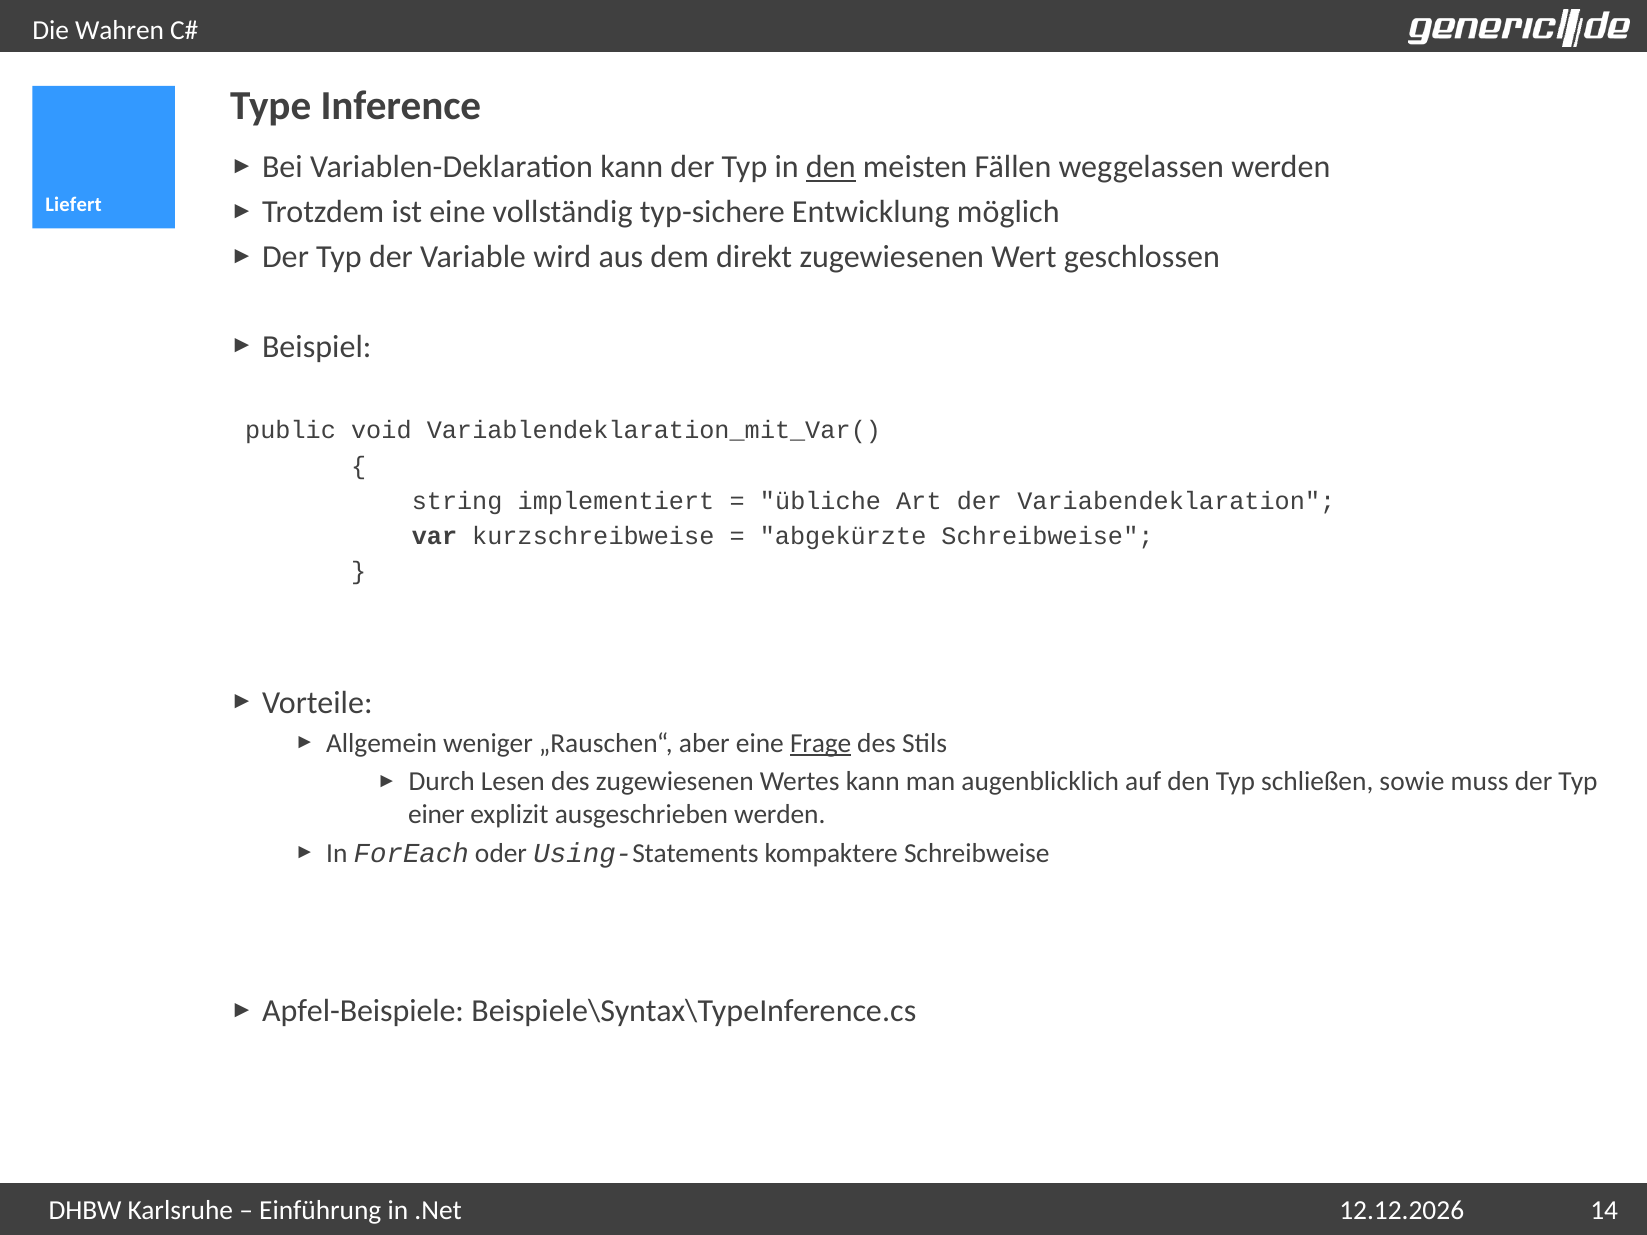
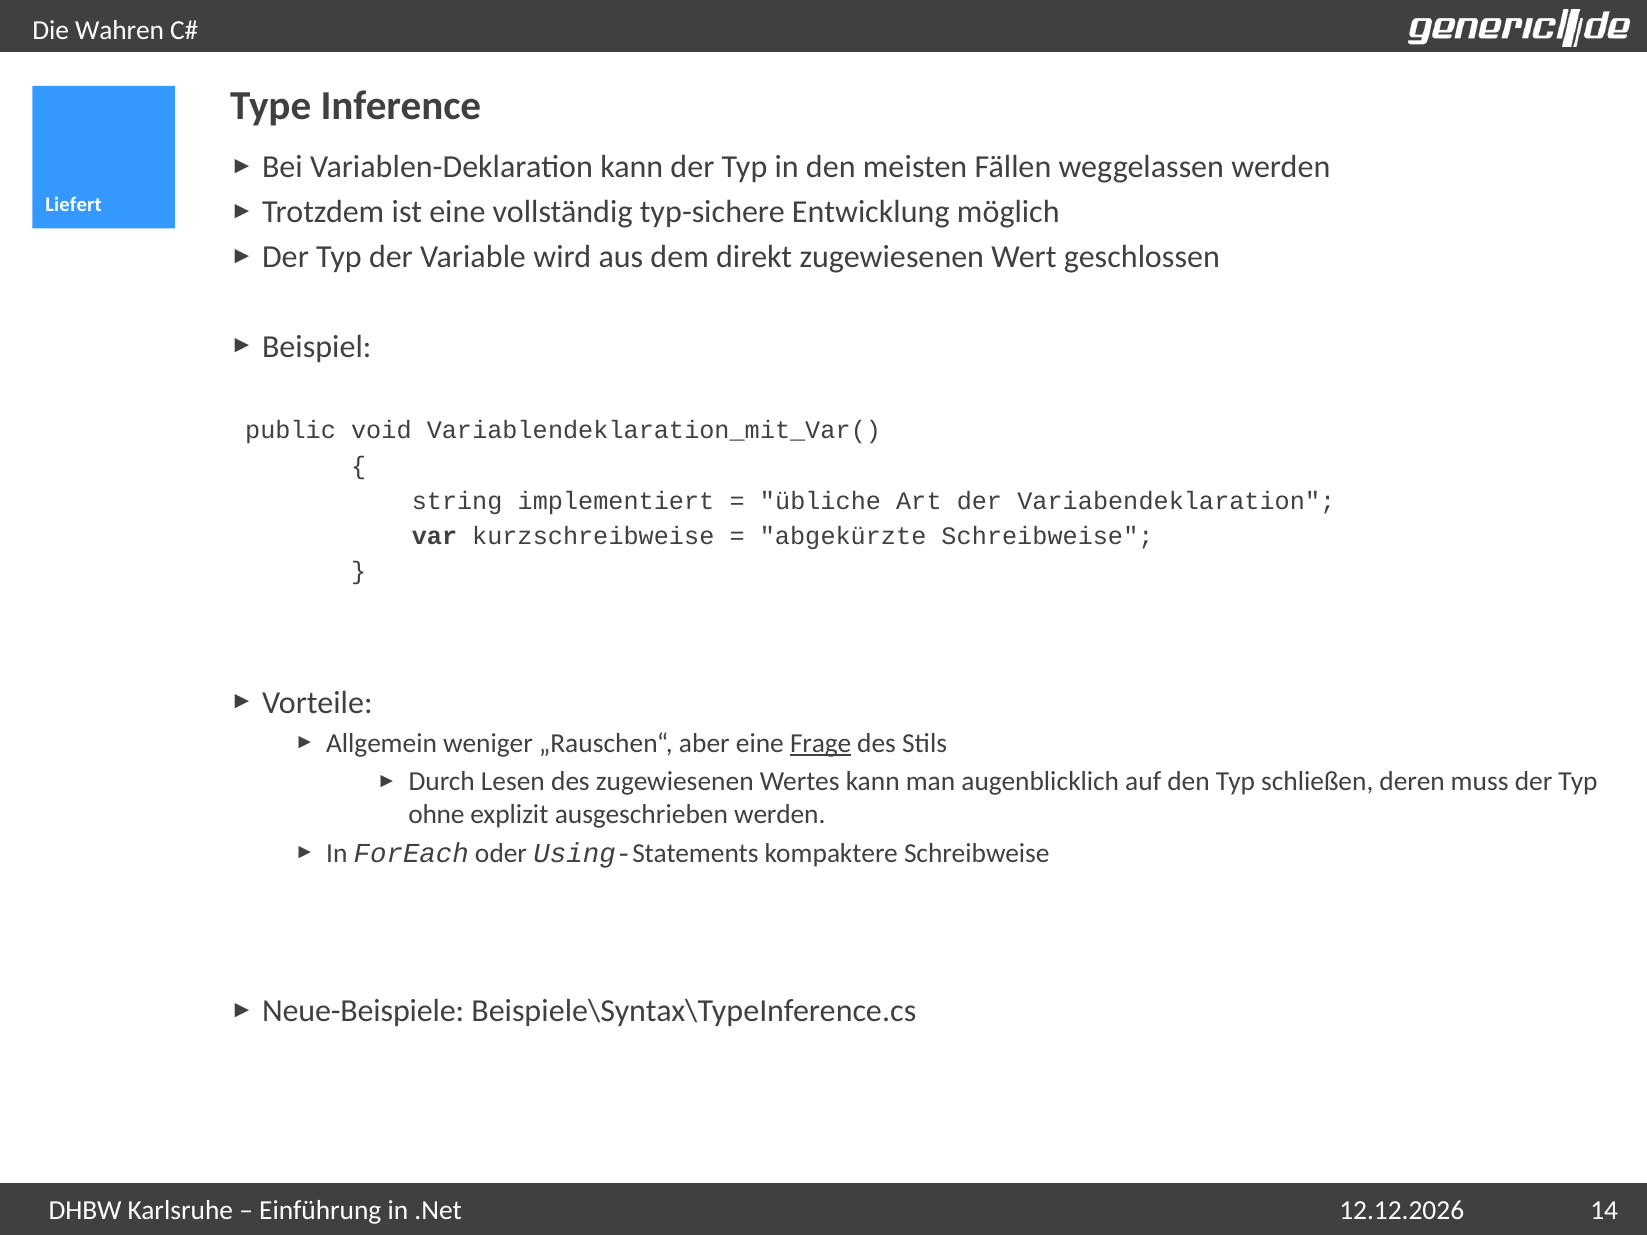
den at (831, 167) underline: present -> none
sowie: sowie -> deren
einer: einer -> ohne
Apfel-Beispiele: Apfel-Beispiele -> Neue-Beispiele
